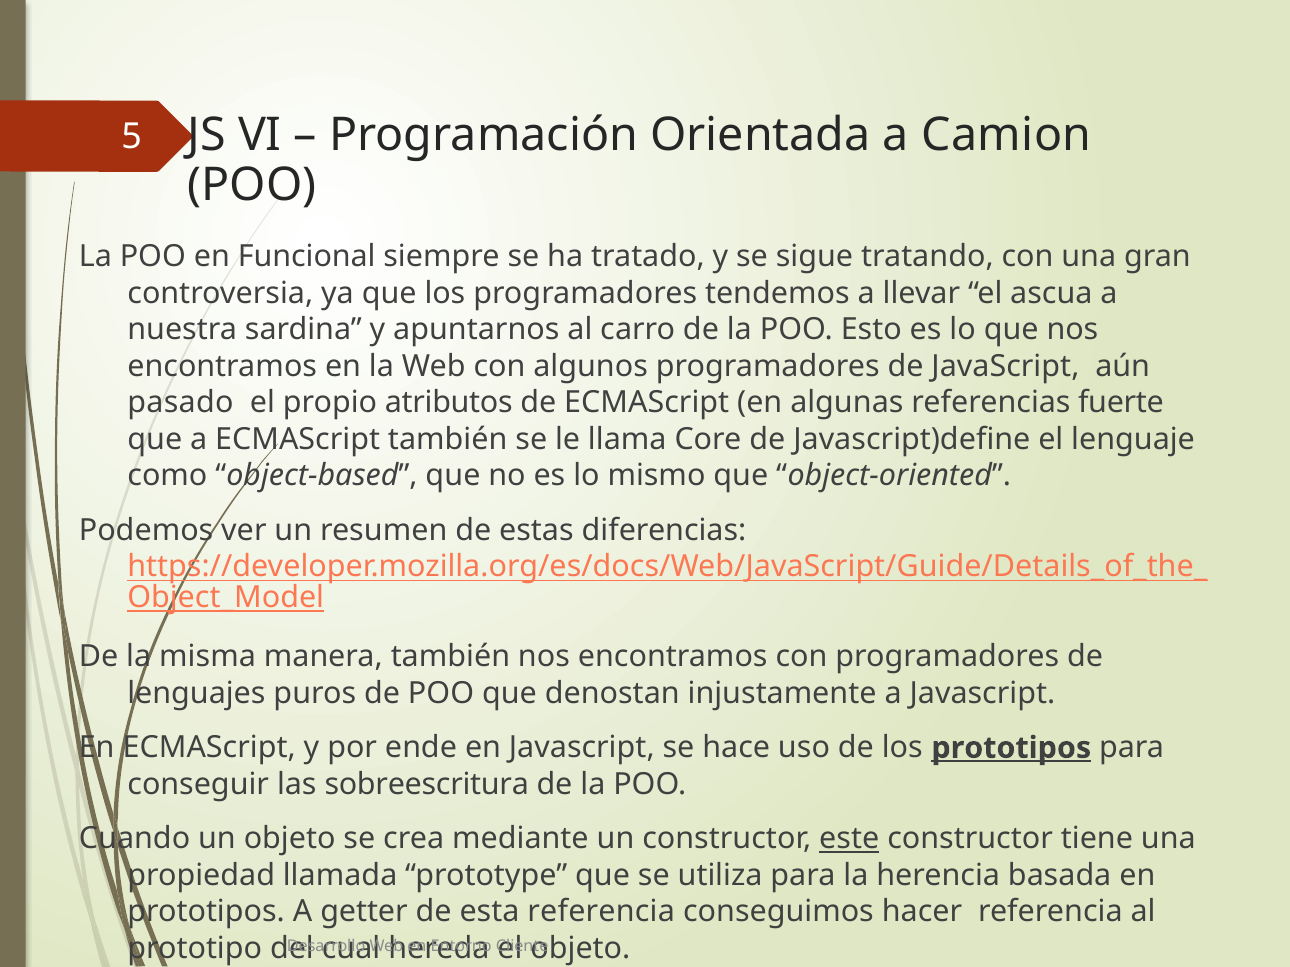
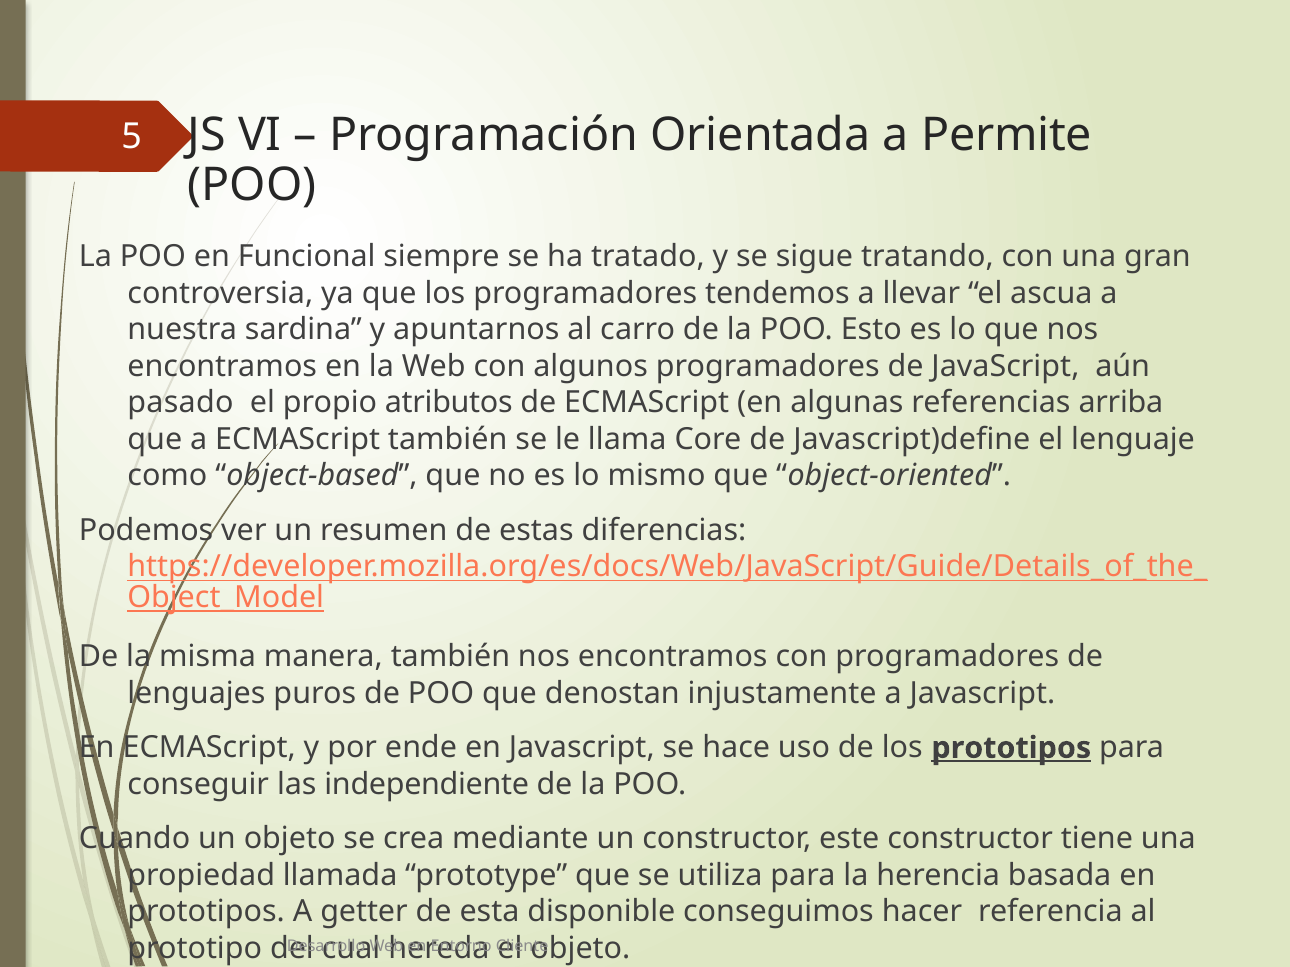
Camion: Camion -> Permite
fuerte: fuerte -> arriba
sobreescritura: sobreescritura -> independiente
este underline: present -> none
esta referencia: referencia -> disponible
